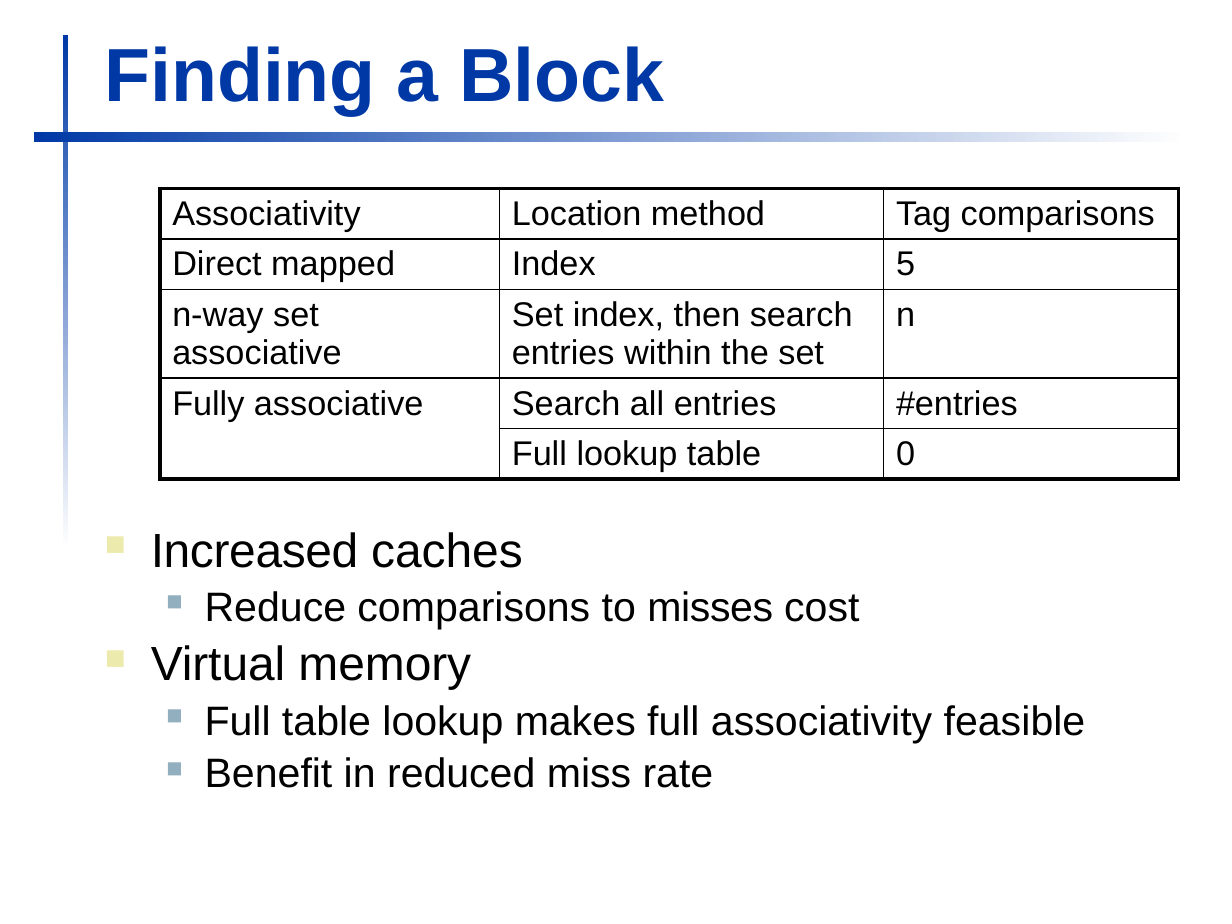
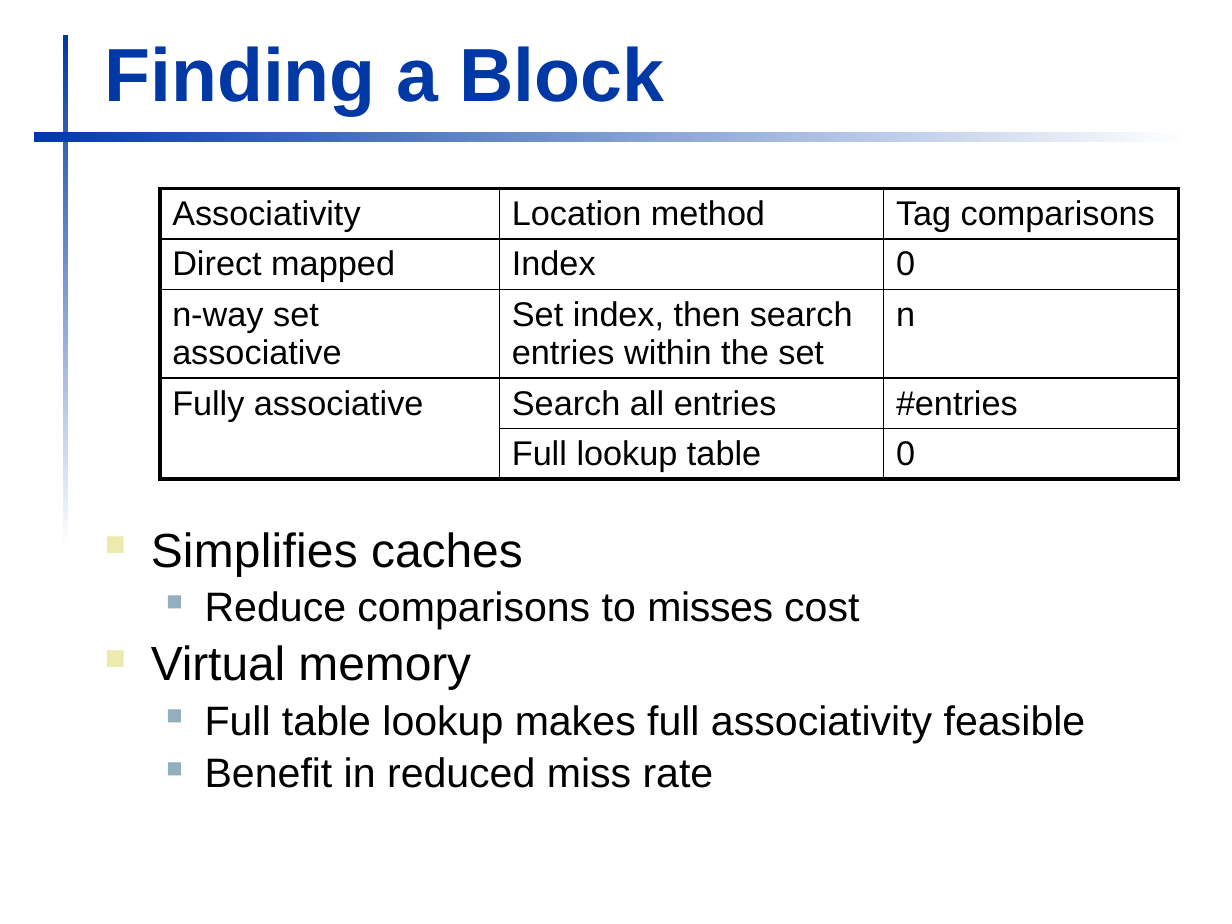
Index 5: 5 -> 0
Increased: Increased -> Simplifies
